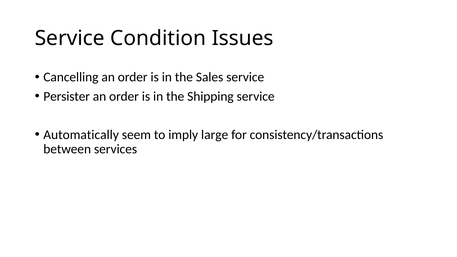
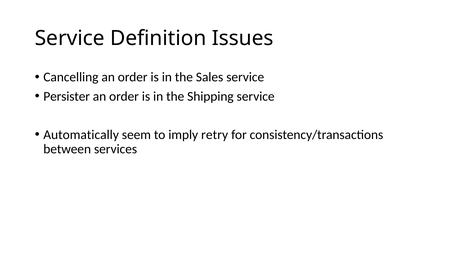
Condition: Condition -> Definition
large: large -> retry
